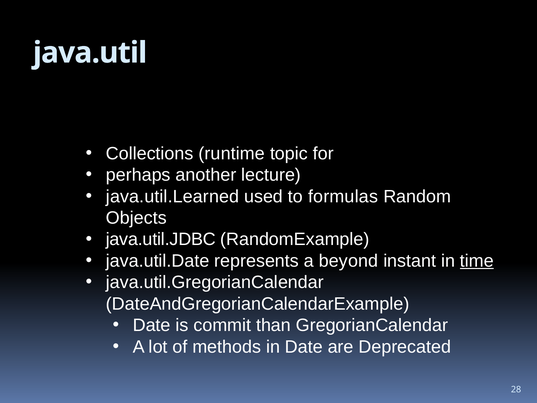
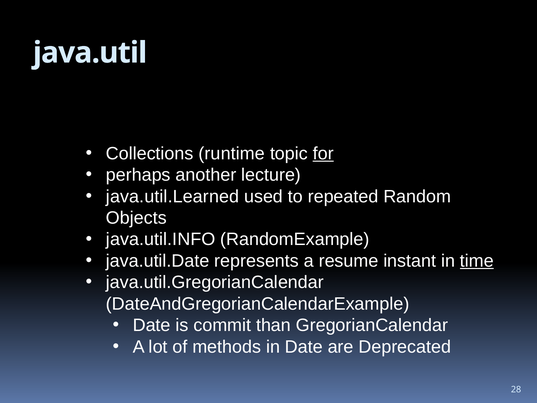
for underline: none -> present
formulas: formulas -> repeated
java.util.JDBC: java.util.JDBC -> java.util.INFO
beyond: beyond -> resume
